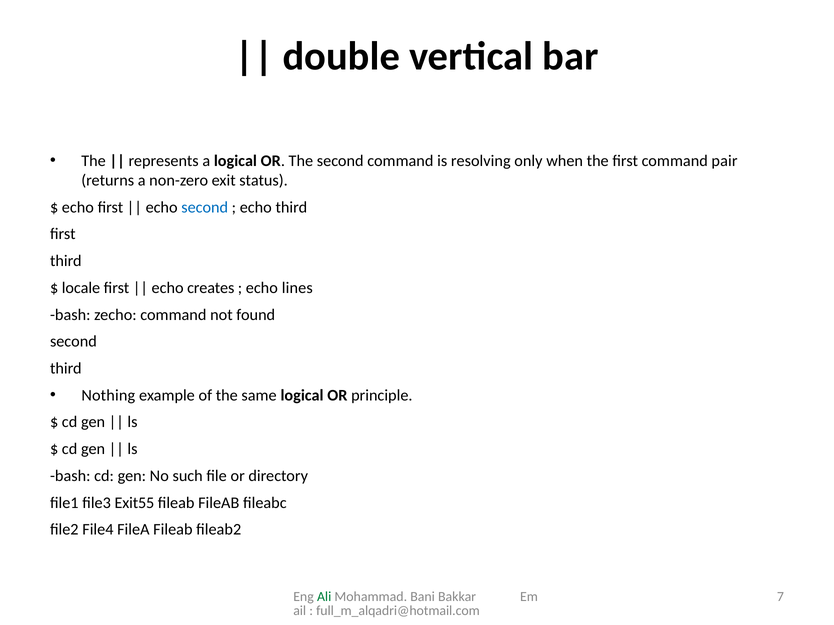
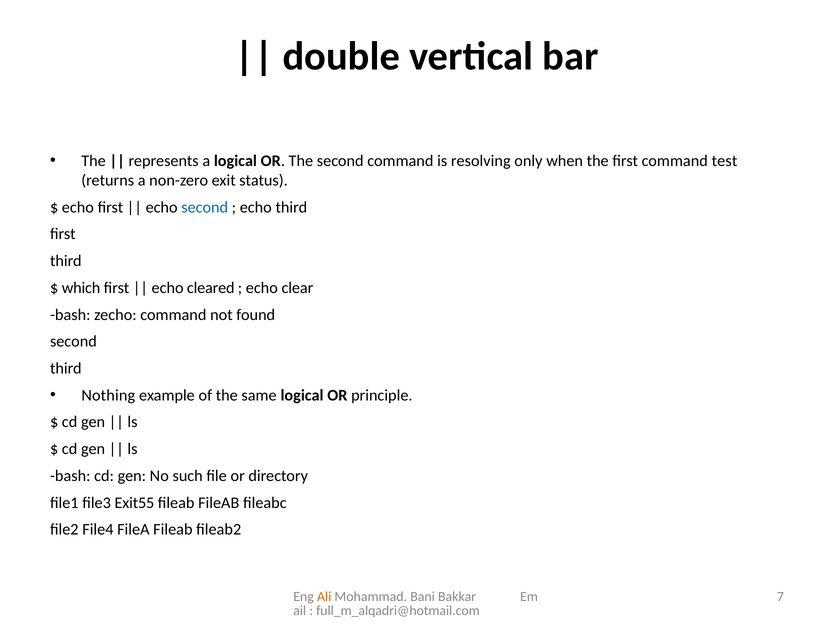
pair: pair -> test
locale: locale -> which
creates: creates -> cleared
lines: lines -> clear
Ali colour: green -> orange
